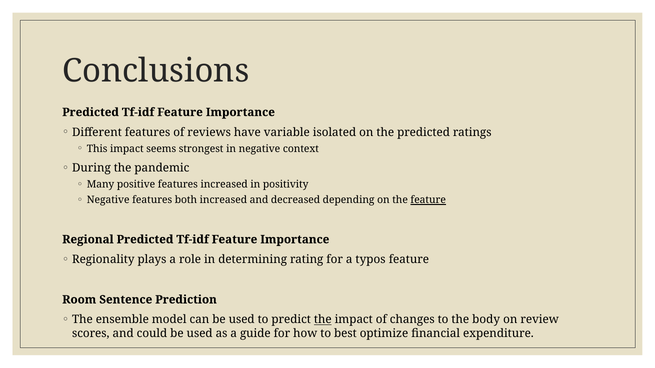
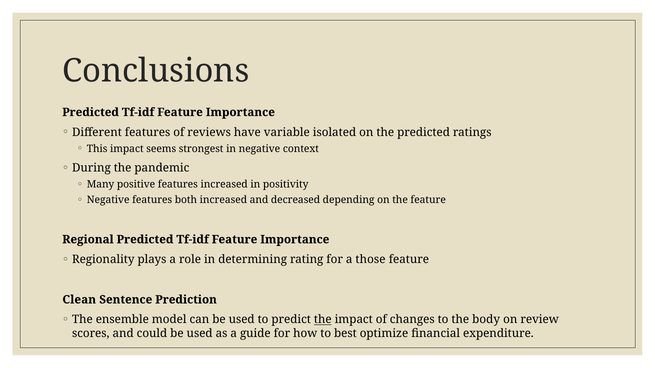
feature at (428, 200) underline: present -> none
typos: typos -> those
Room: Room -> Clean
